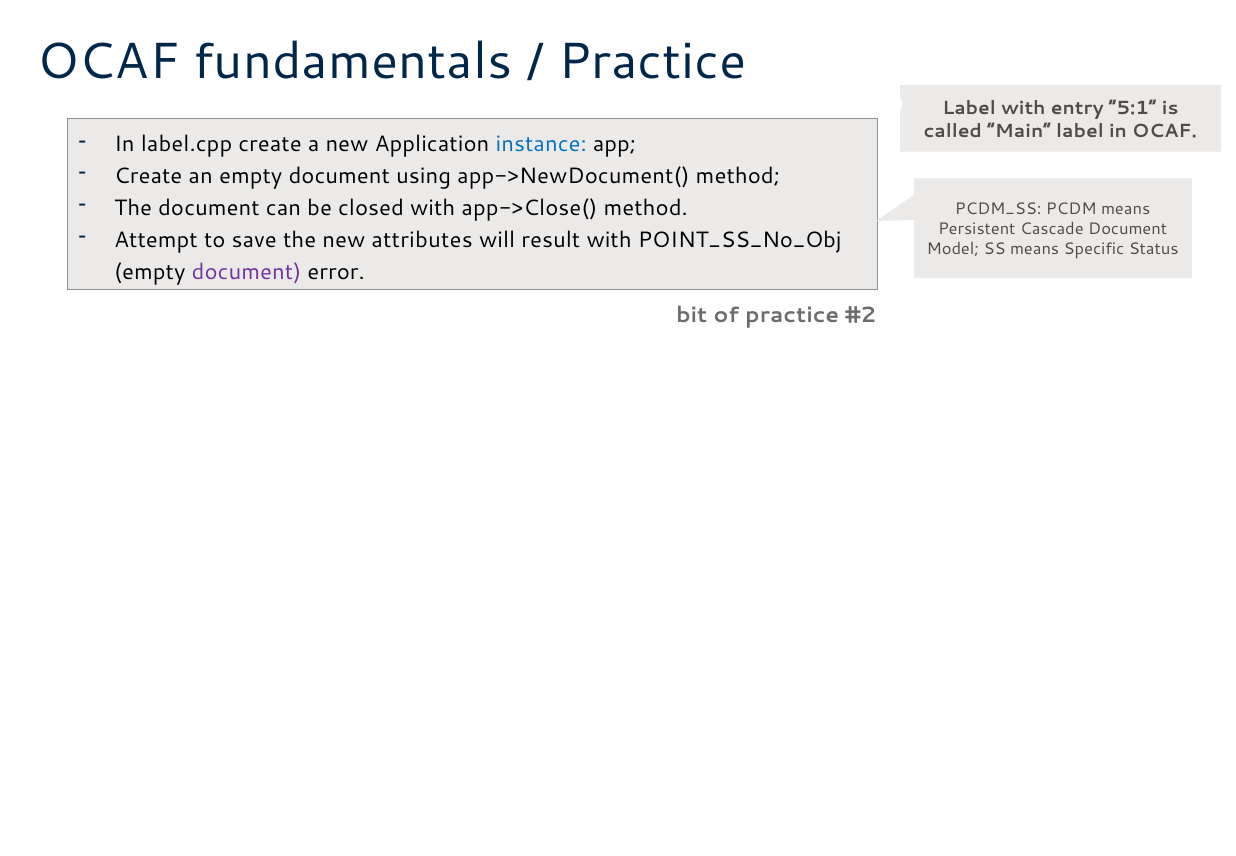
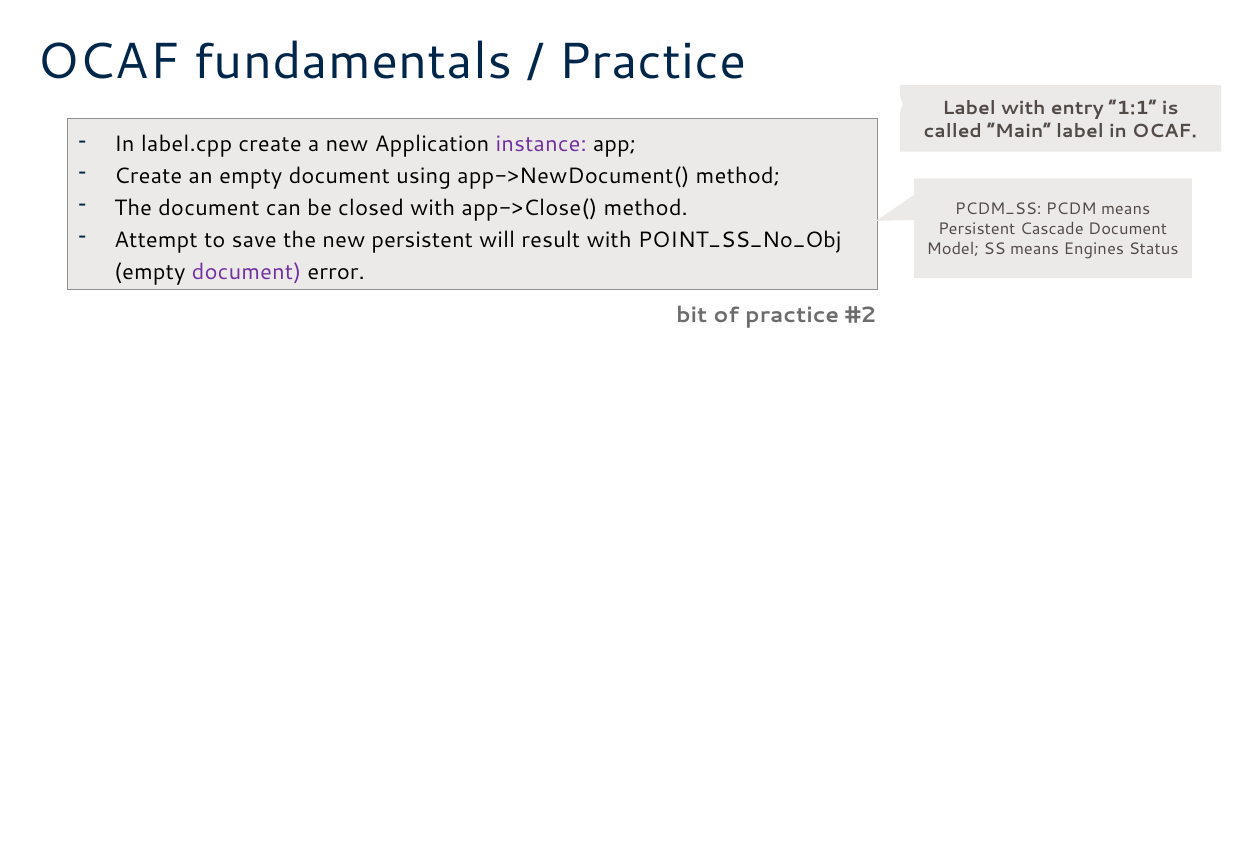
5:1: 5:1 -> 1:1
instance colour: blue -> purple
new attributes: attributes -> persistent
Specific: Specific -> Engines
